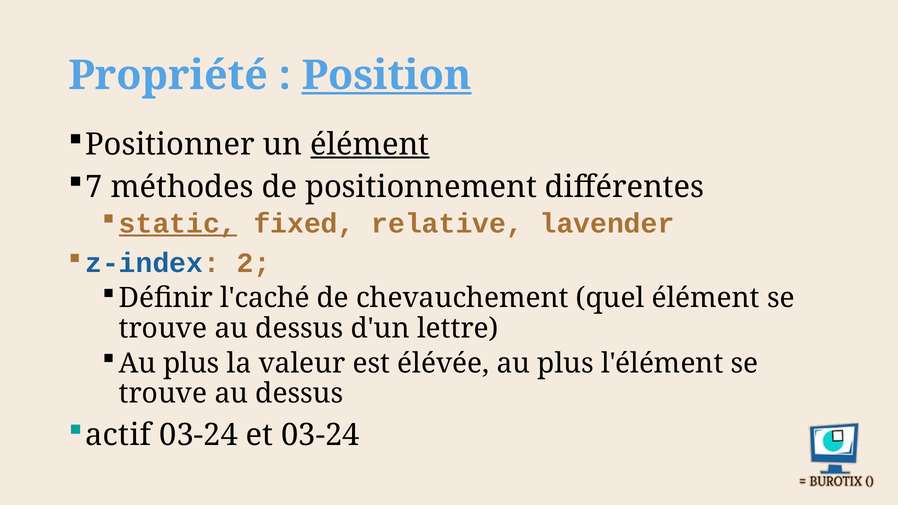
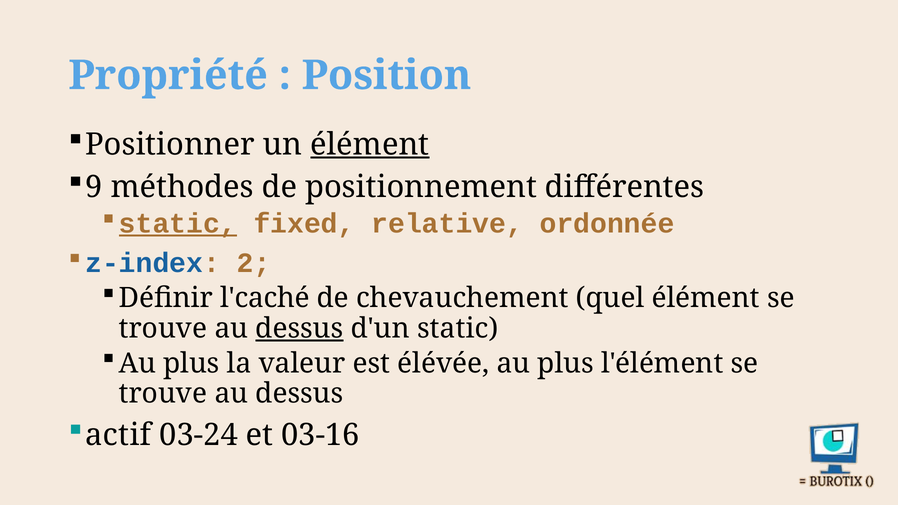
Position underline: present -> none
7: 7 -> 9
lavender: lavender -> ordonnée
dessus at (299, 328) underline: none -> present
d'un lettre: lettre -> static
et 03-24: 03-24 -> 03-16
